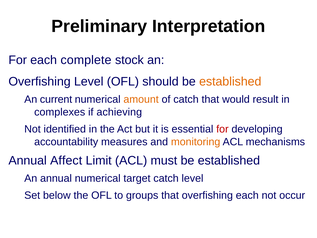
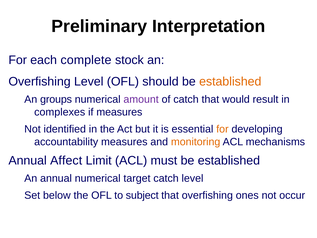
current: current -> groups
amount colour: orange -> purple
if achieving: achieving -> measures
for at (222, 129) colour: red -> orange
groups: groups -> subject
overfishing each: each -> ones
